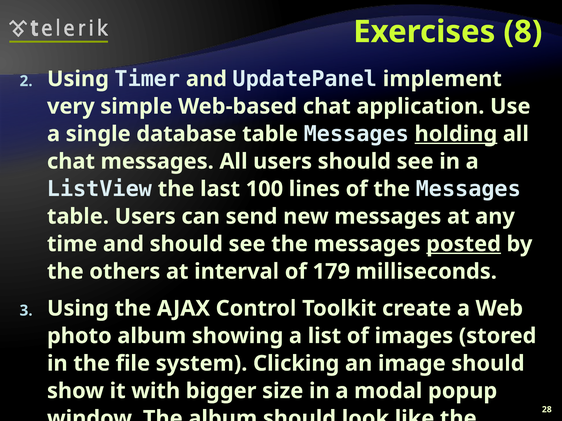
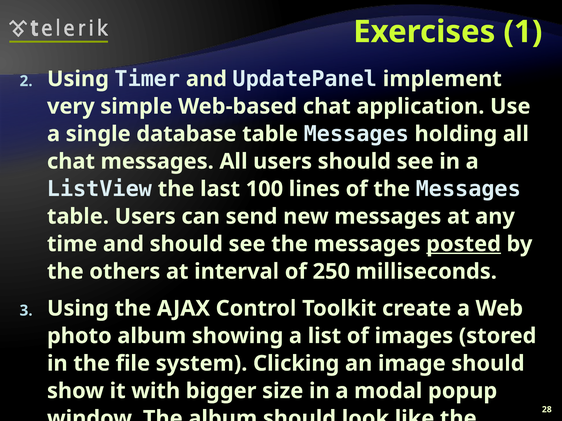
8: 8 -> 1
holding underline: present -> none
179: 179 -> 250
